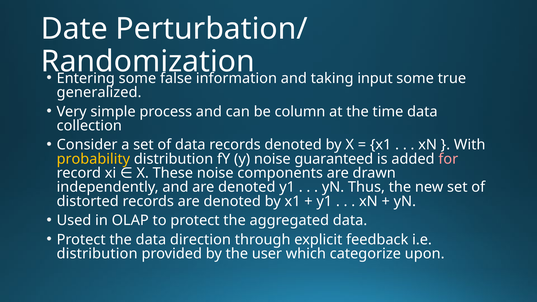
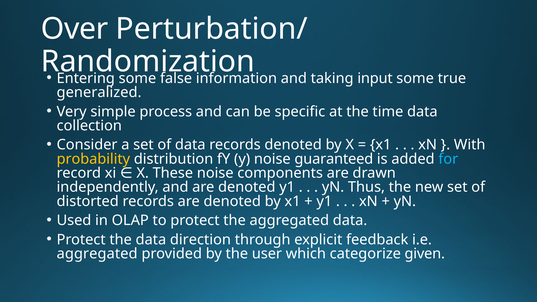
Date: Date -> Over
column: column -> specific
for colour: pink -> light blue
distribution at (97, 254): distribution -> aggregated
upon: upon -> given
